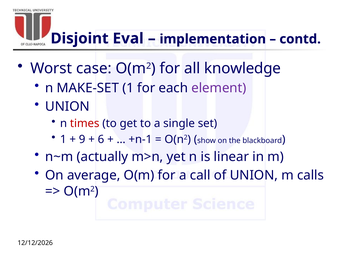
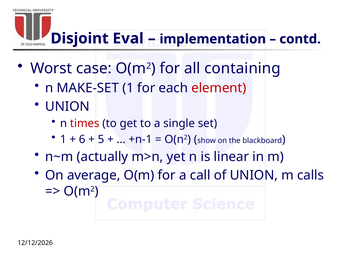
knowledge: knowledge -> containing
element colour: purple -> red
9: 9 -> 6
6: 6 -> 5
